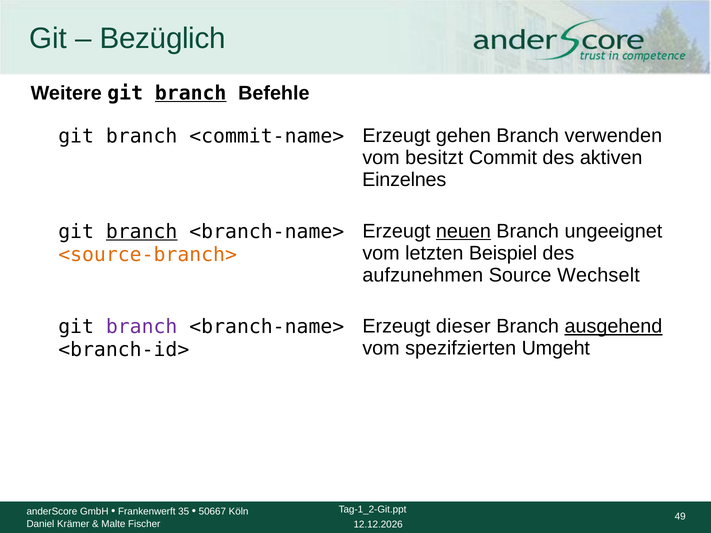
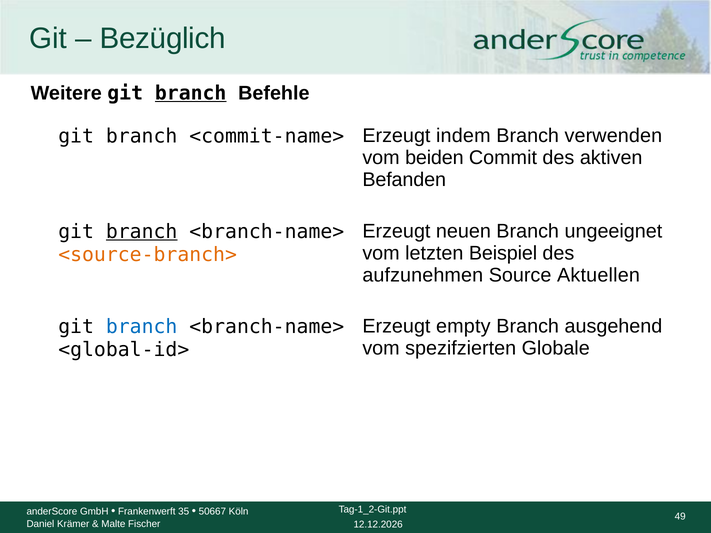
gehen: gehen -> indem
besitzt: besitzt -> beiden
Einzelnes: Einzelnes -> Befanden
neuen underline: present -> none
Wechselt: Wechselt -> Aktuellen
dieser: dieser -> empty
ausgehend underline: present -> none
branch at (142, 327) colour: purple -> blue
Umgeht: Umgeht -> Globale
<branch-id>: <branch-id> -> <global-id>
